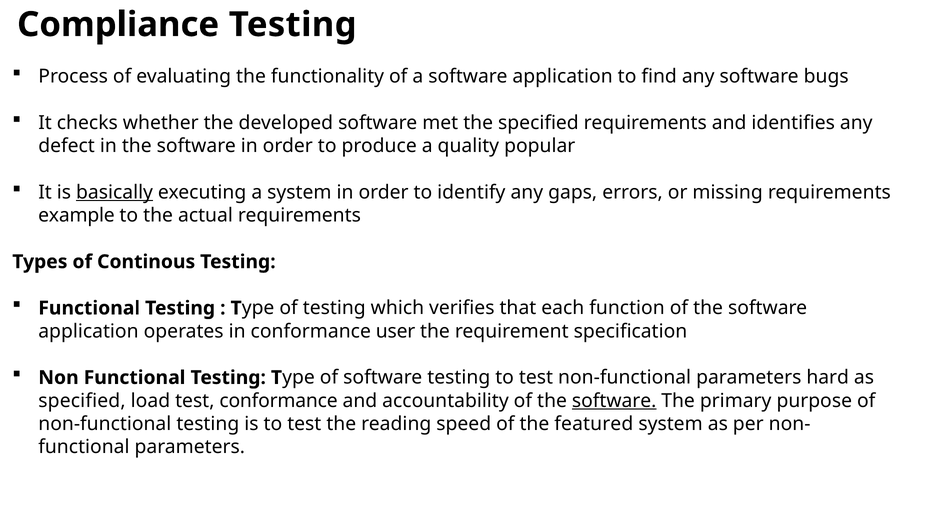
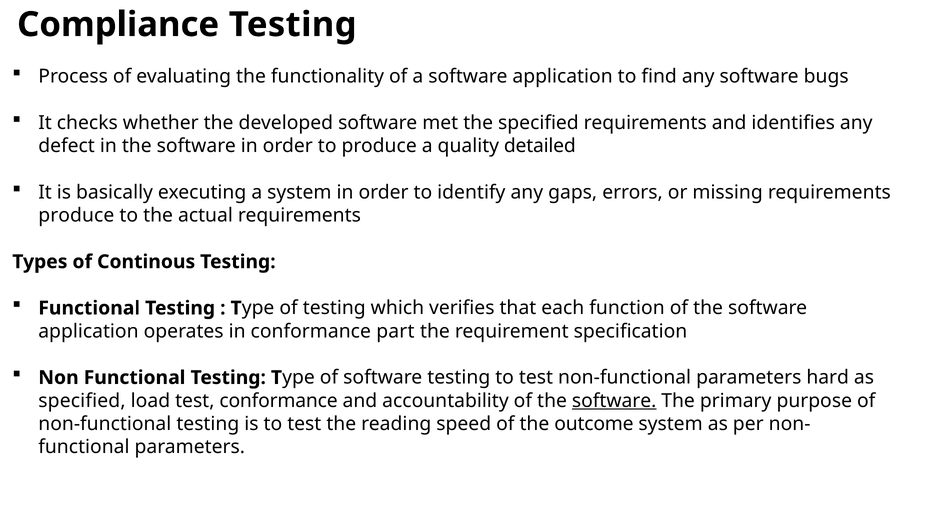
popular: popular -> detailed
basically underline: present -> none
example at (76, 215): example -> produce
user: user -> part
featured: featured -> outcome
